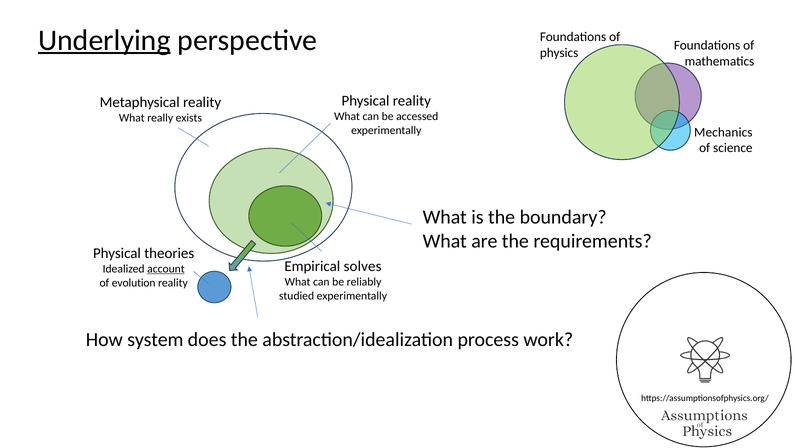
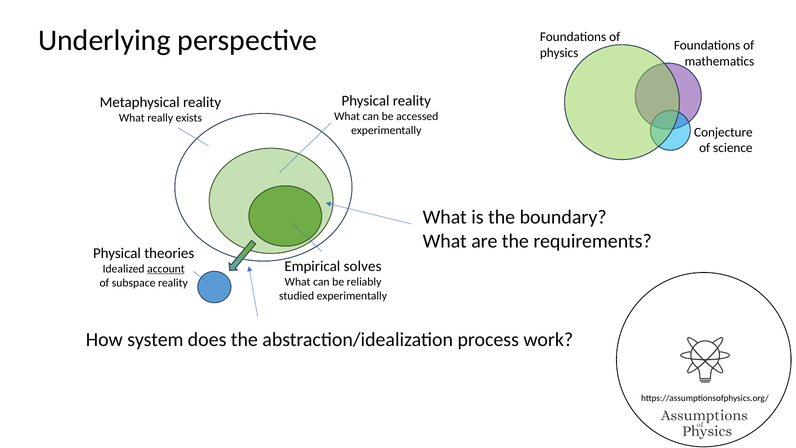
Underlying underline: present -> none
Mechanics: Mechanics -> Conjecture
evolution: evolution -> subspace
